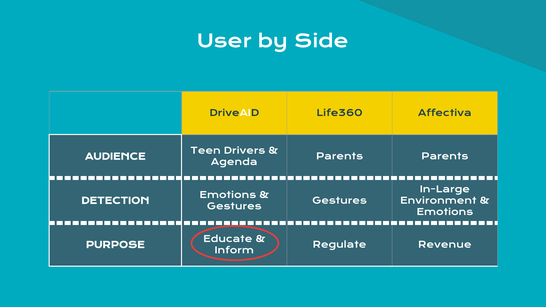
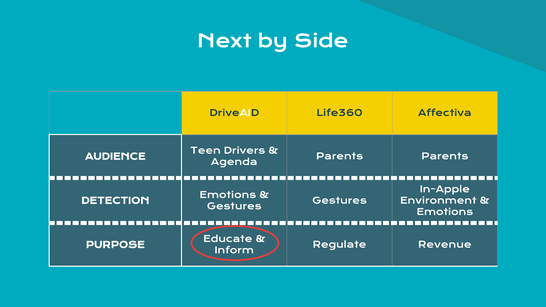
User: User -> Next
In-Large: In-Large -> In-Apple
